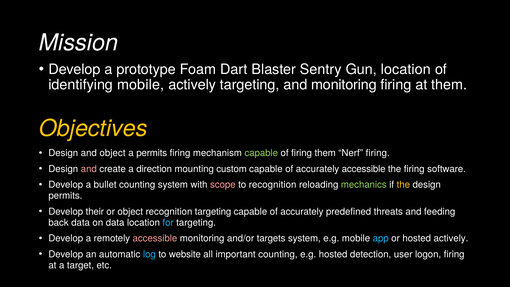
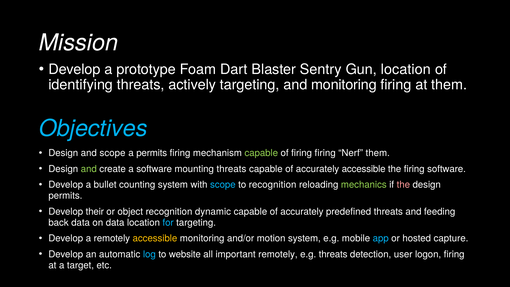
identifying mobile: mobile -> threats
Objectives colour: yellow -> light blue
and object: object -> scope
firing them: them -> firing
Nerf firing: firing -> them
and at (89, 169) colour: pink -> light green
a direction: direction -> software
mounting custom: custom -> threats
scope at (223, 185) colour: pink -> light blue
the at (403, 185) colour: yellow -> pink
recognition targeting: targeting -> dynamic
accessible at (155, 238) colour: pink -> yellow
targets: targets -> motion
hosted actively: actively -> capture
important counting: counting -> remotely
e.g hosted: hosted -> threats
